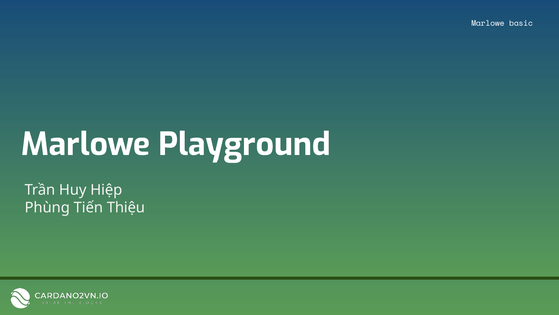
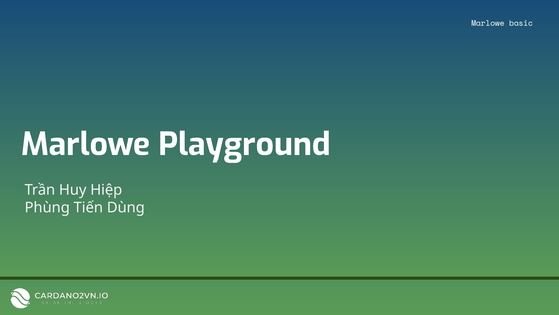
Thiệu: Thiệu -> Dùng
